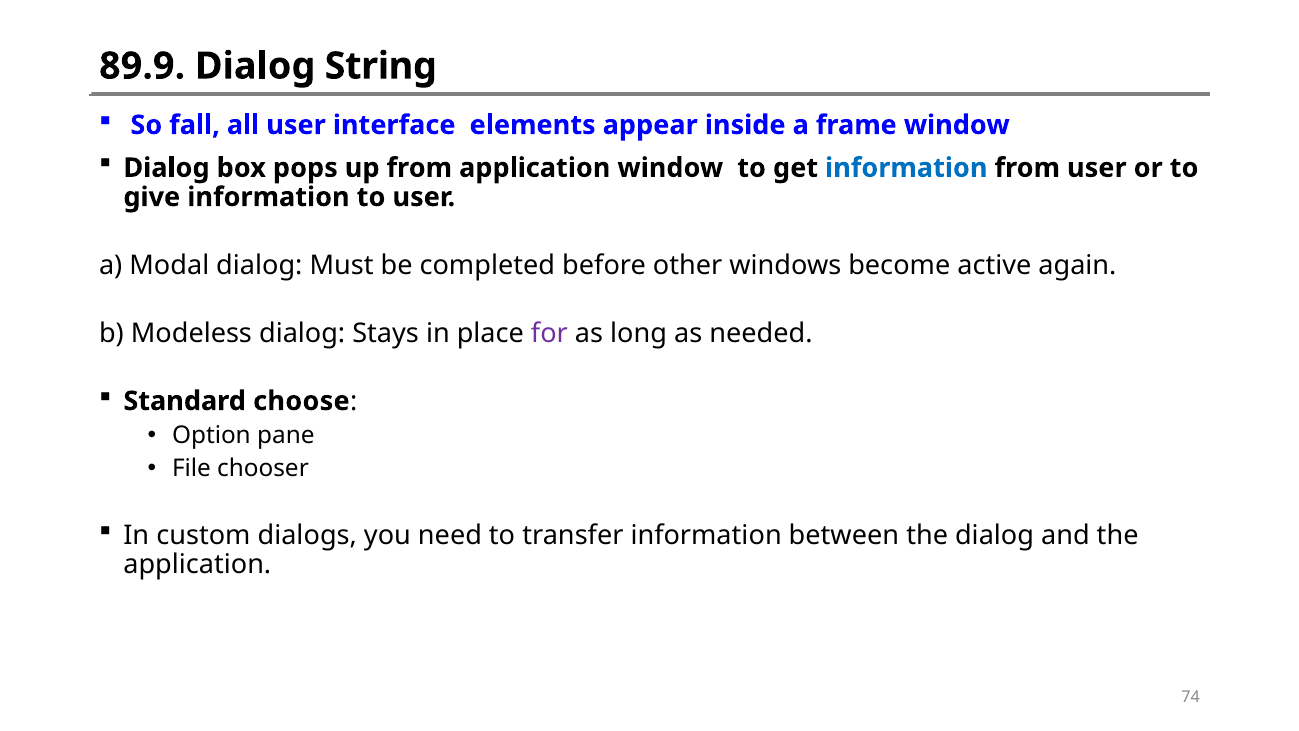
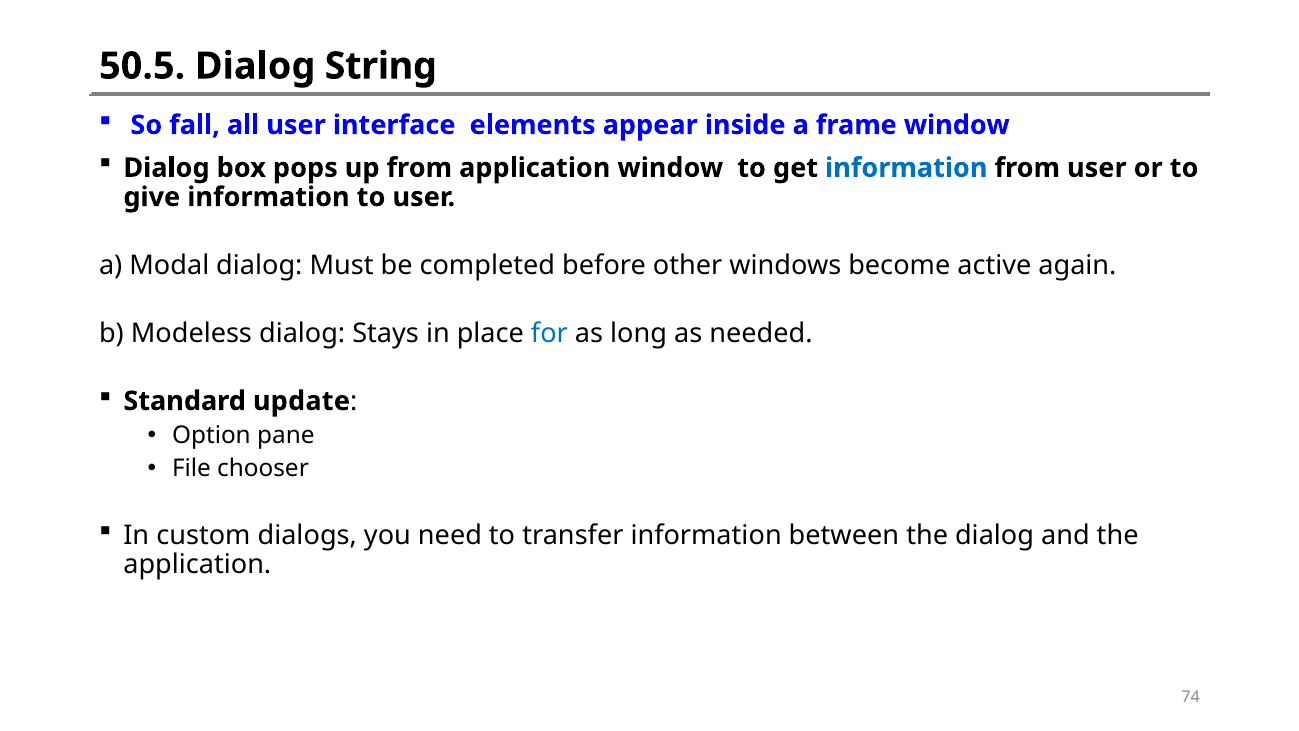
89.9: 89.9 -> 50.5
for colour: purple -> blue
choose: choose -> update
